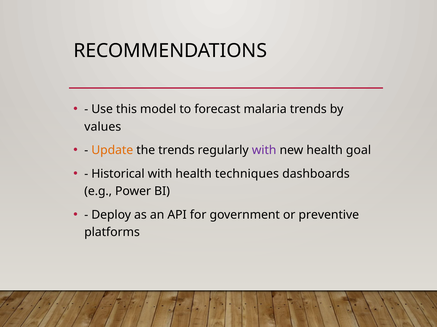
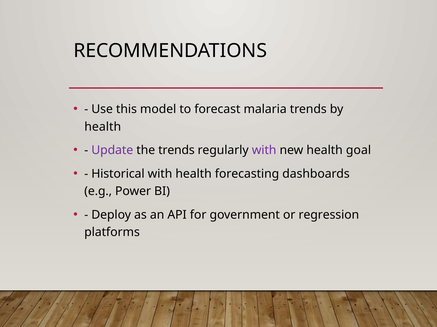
values at (103, 127): values -> health
Update colour: orange -> purple
techniques: techniques -> forecasting
preventive: preventive -> regression
